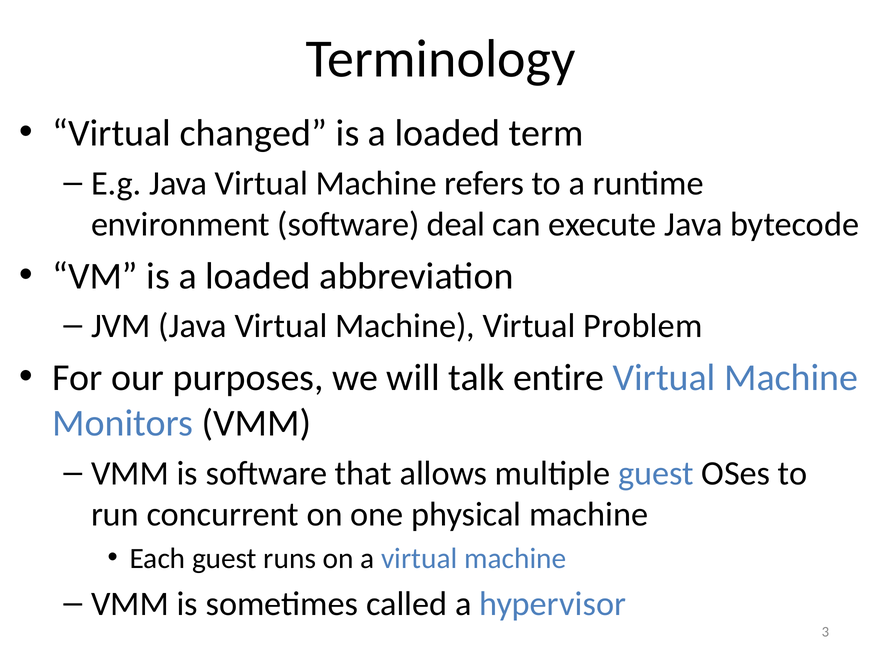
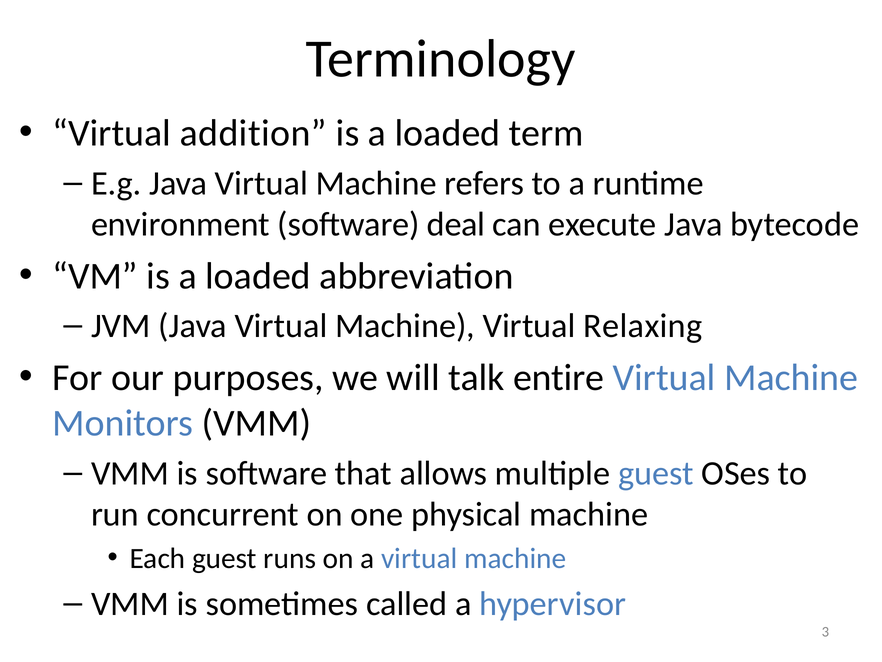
changed: changed -> addition
Problem: Problem -> Relaxing
